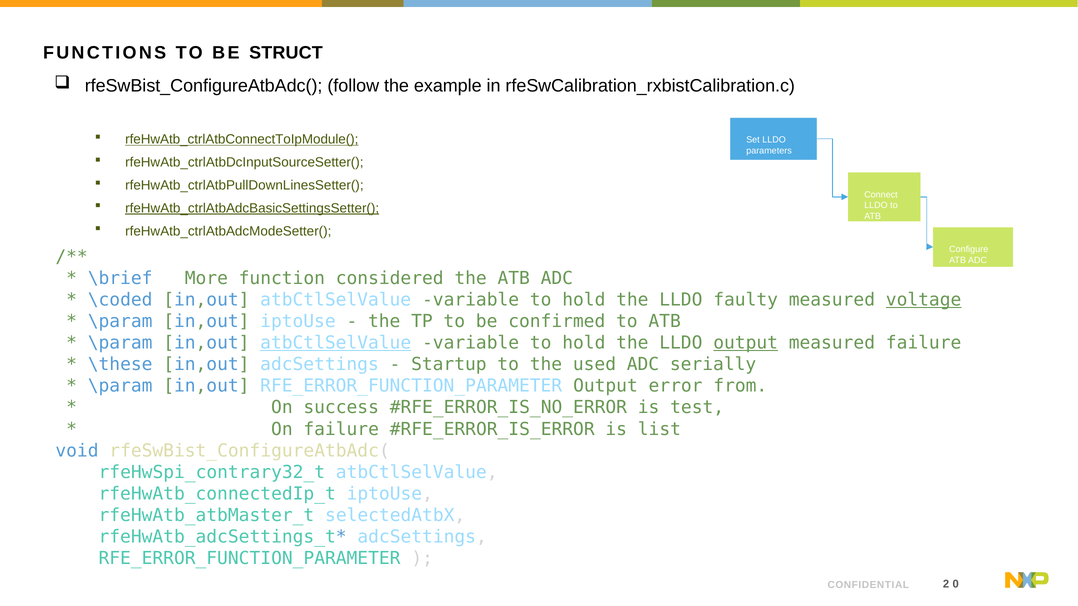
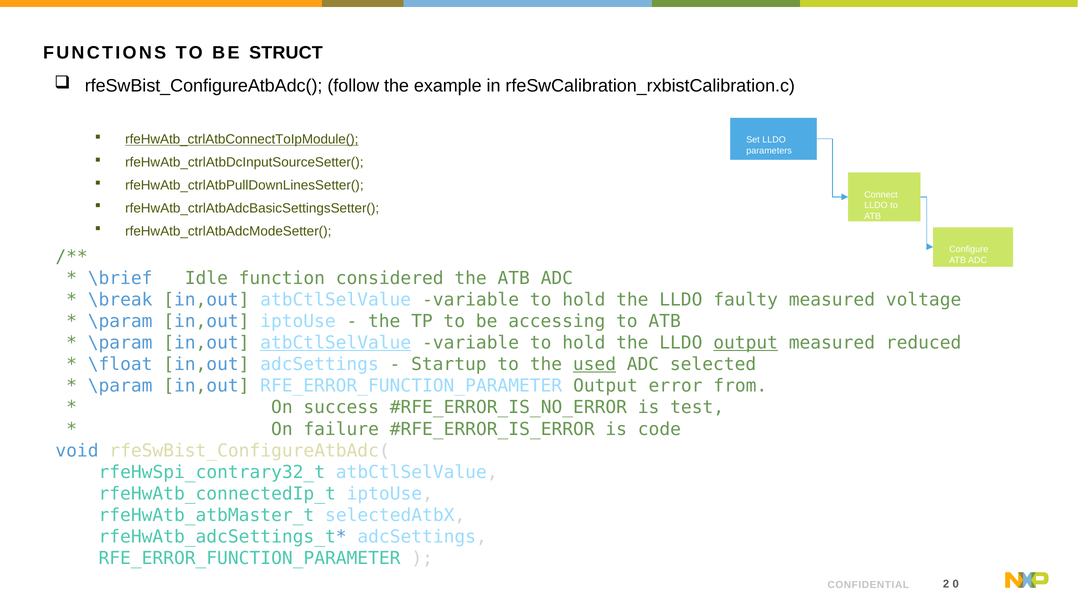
rfeHwAtb_ctrlAtbAdcBasicSettingsSetter( underline: present -> none
More: More -> Idle
\coded: \coded -> \break
voltage underline: present -> none
confirmed: confirmed -> accessing
measured failure: failure -> reduced
\these: \these -> \float
used underline: none -> present
serially: serially -> selected
list: list -> code
